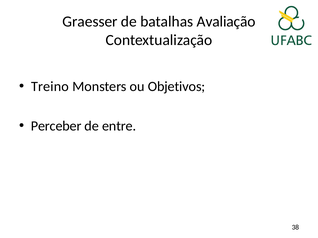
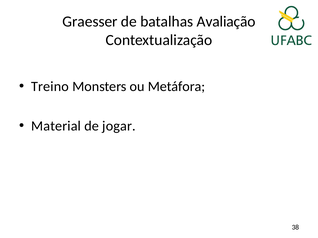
Objetivos: Objetivos -> Metáfora
Perceber: Perceber -> Material
entre: entre -> jogar
